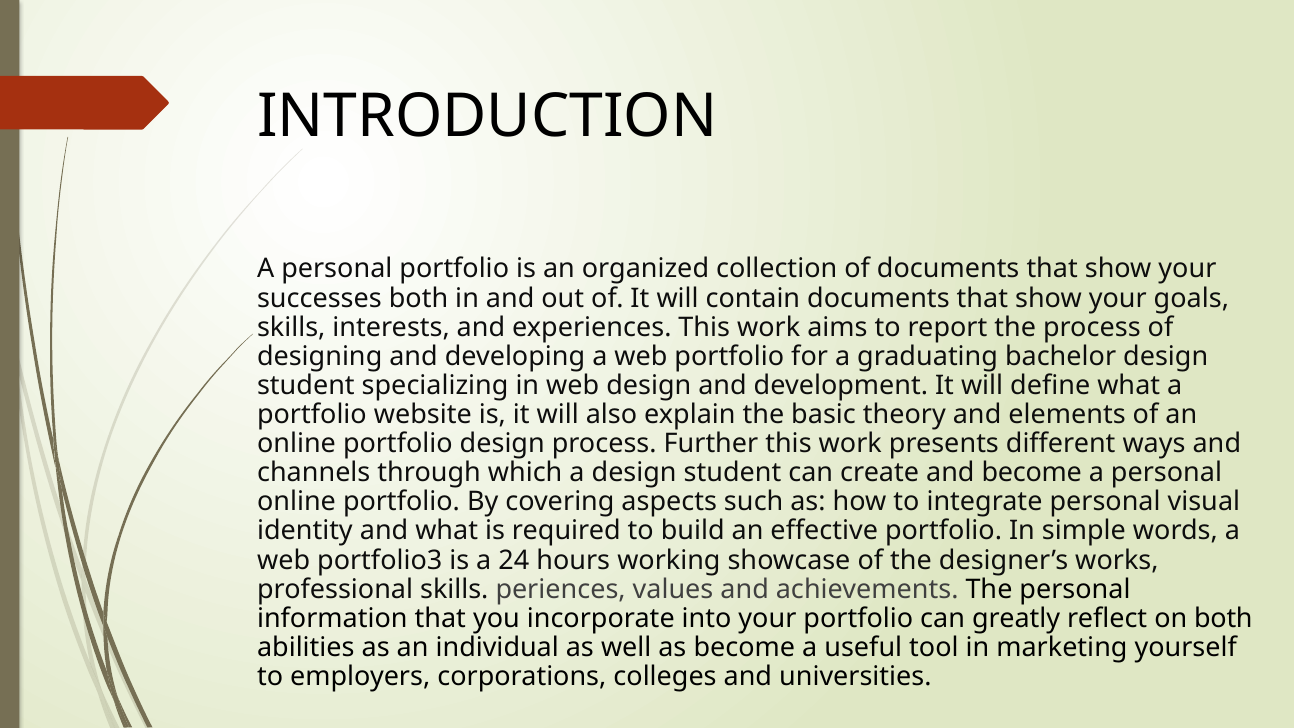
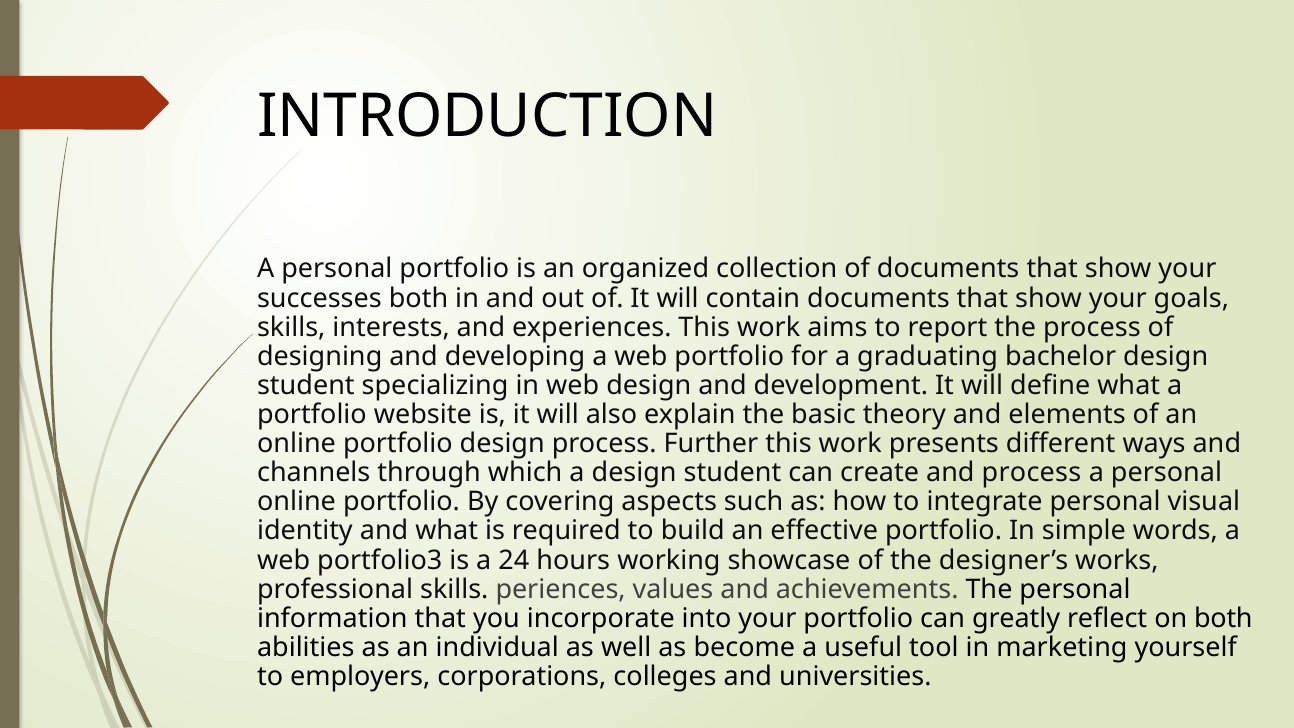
and become: become -> process
